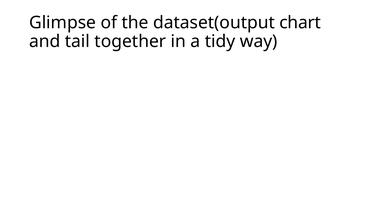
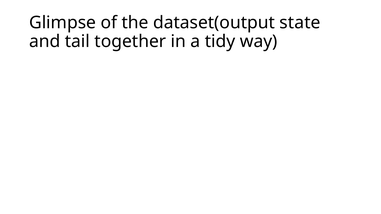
chart: chart -> state
